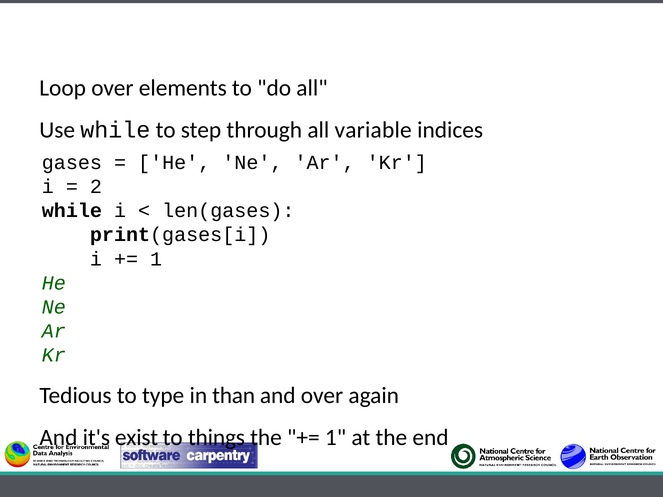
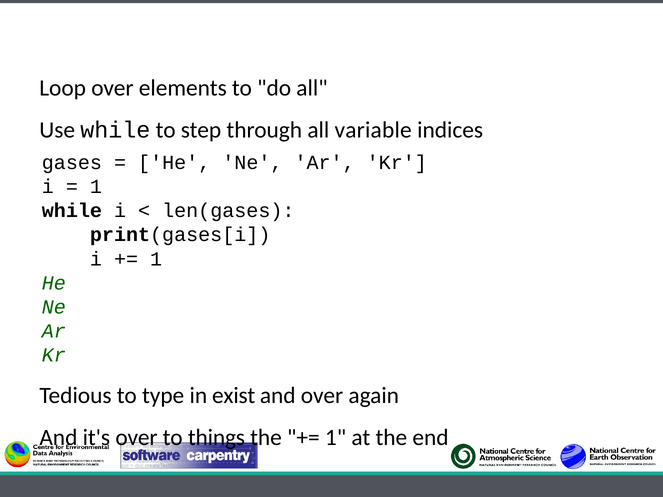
2 at (96, 187): 2 -> 1
than: than -> exist
it's exist: exist -> over
